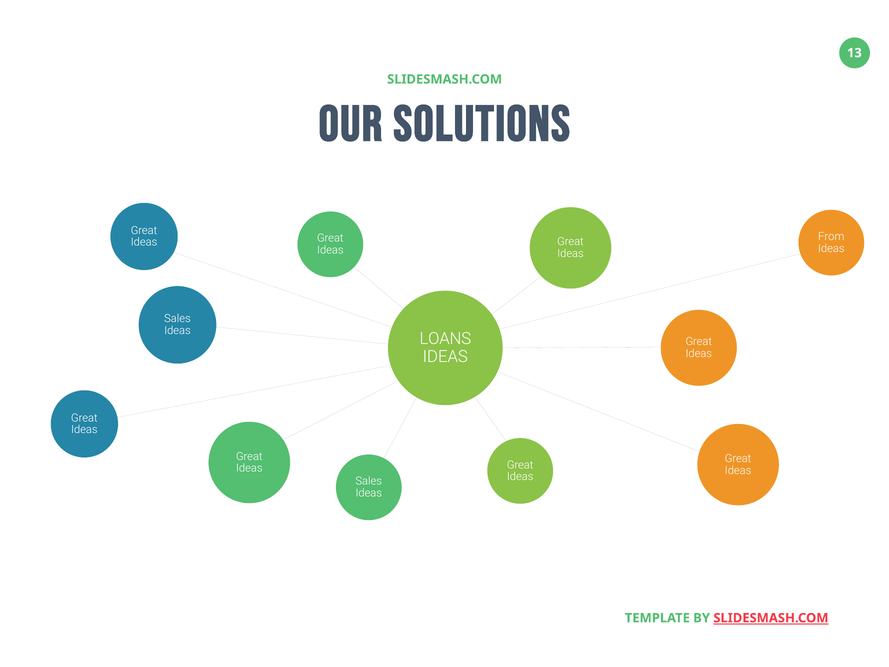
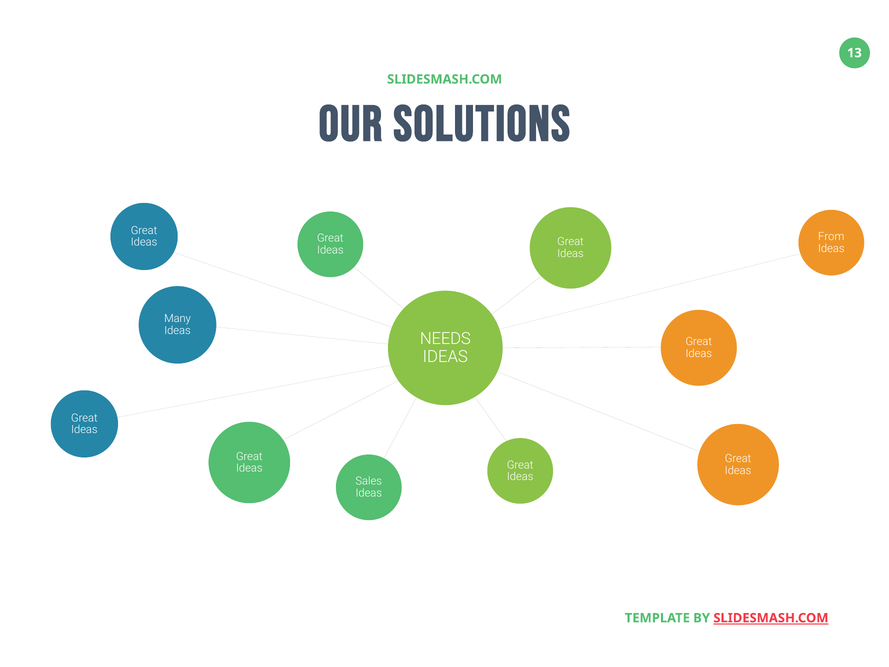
Sales at (177, 319): Sales -> Many
LOANS: LOANS -> NEEDS
